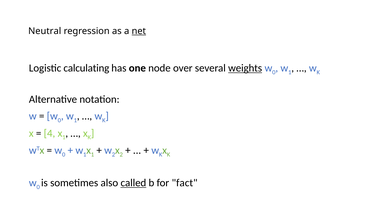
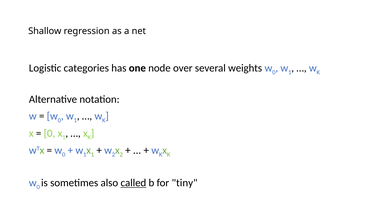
Neutral: Neutral -> Shallow
net underline: present -> none
calculating: calculating -> categories
weights underline: present -> none
4 at (49, 133): 4 -> 0
fact: fact -> tiny
